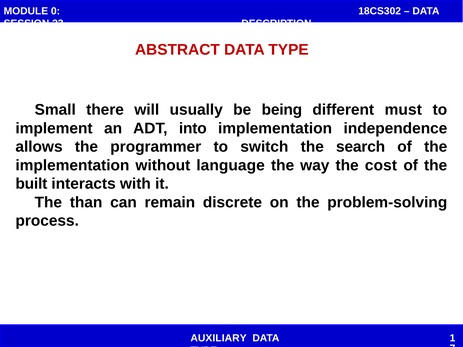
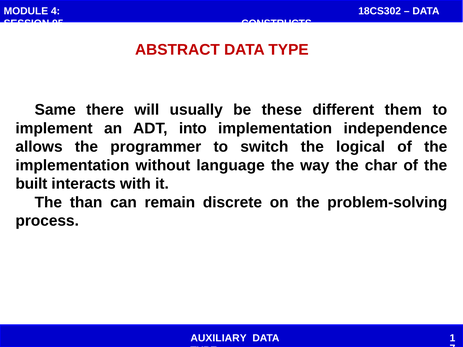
0: 0 -> 4
23: 23 -> 95
DESCRIPTION: DESCRIPTION -> CONSTRUCTS
Small: Small -> Same
being: being -> these
must: must -> them
search: search -> logical
cost: cost -> char
